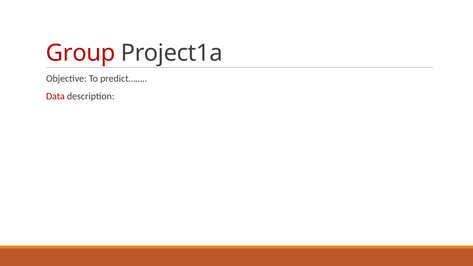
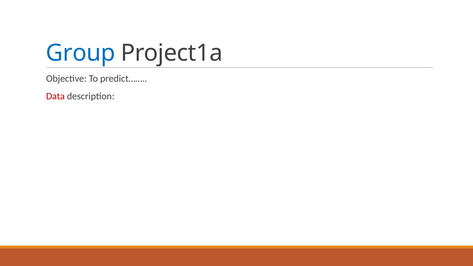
Group colour: red -> blue
